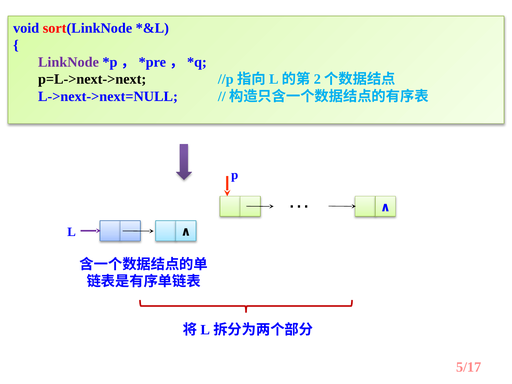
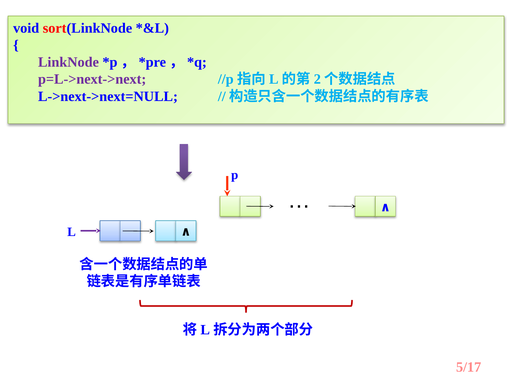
p=L->next->next colour: black -> purple
